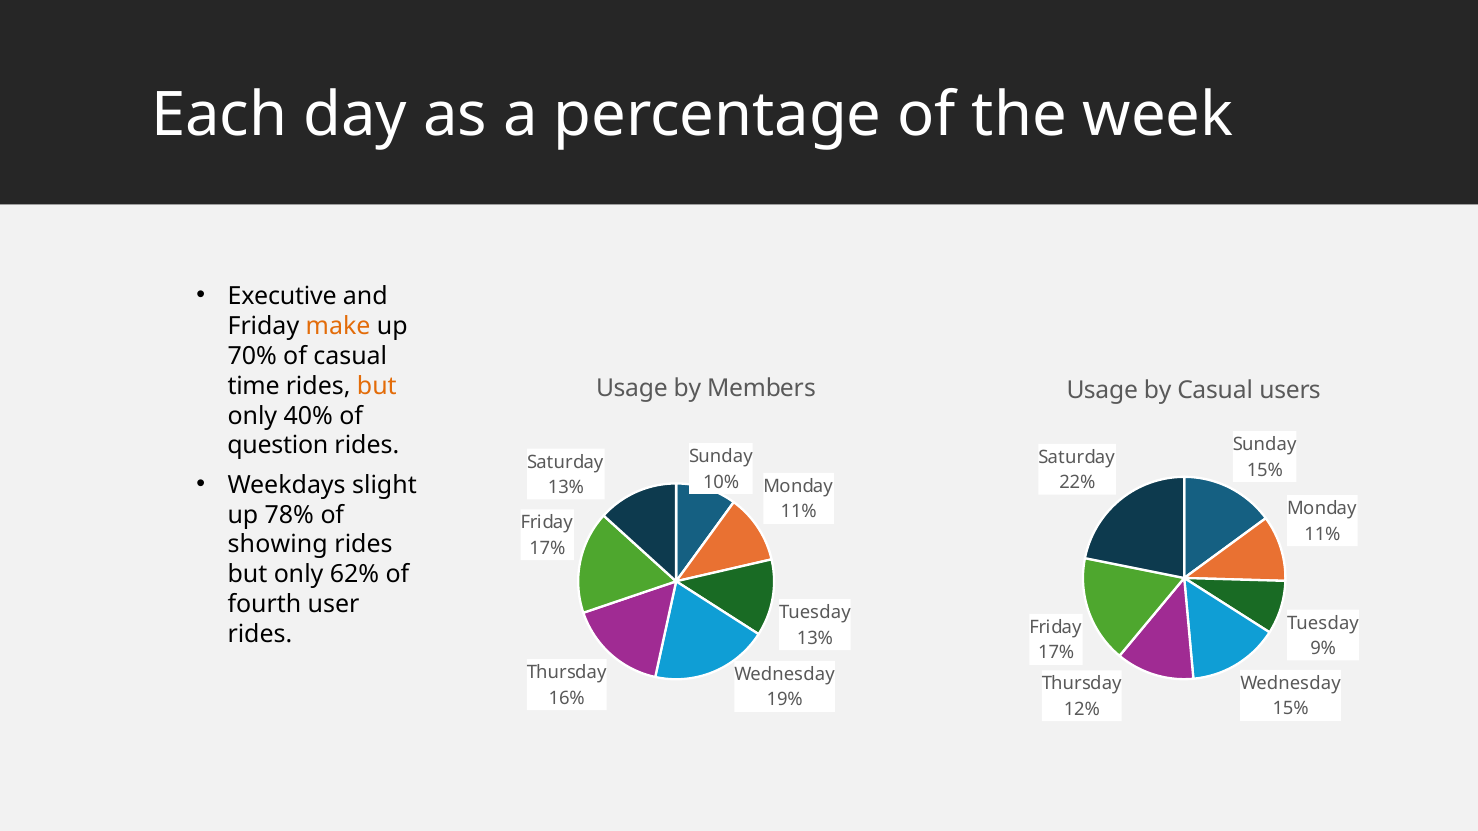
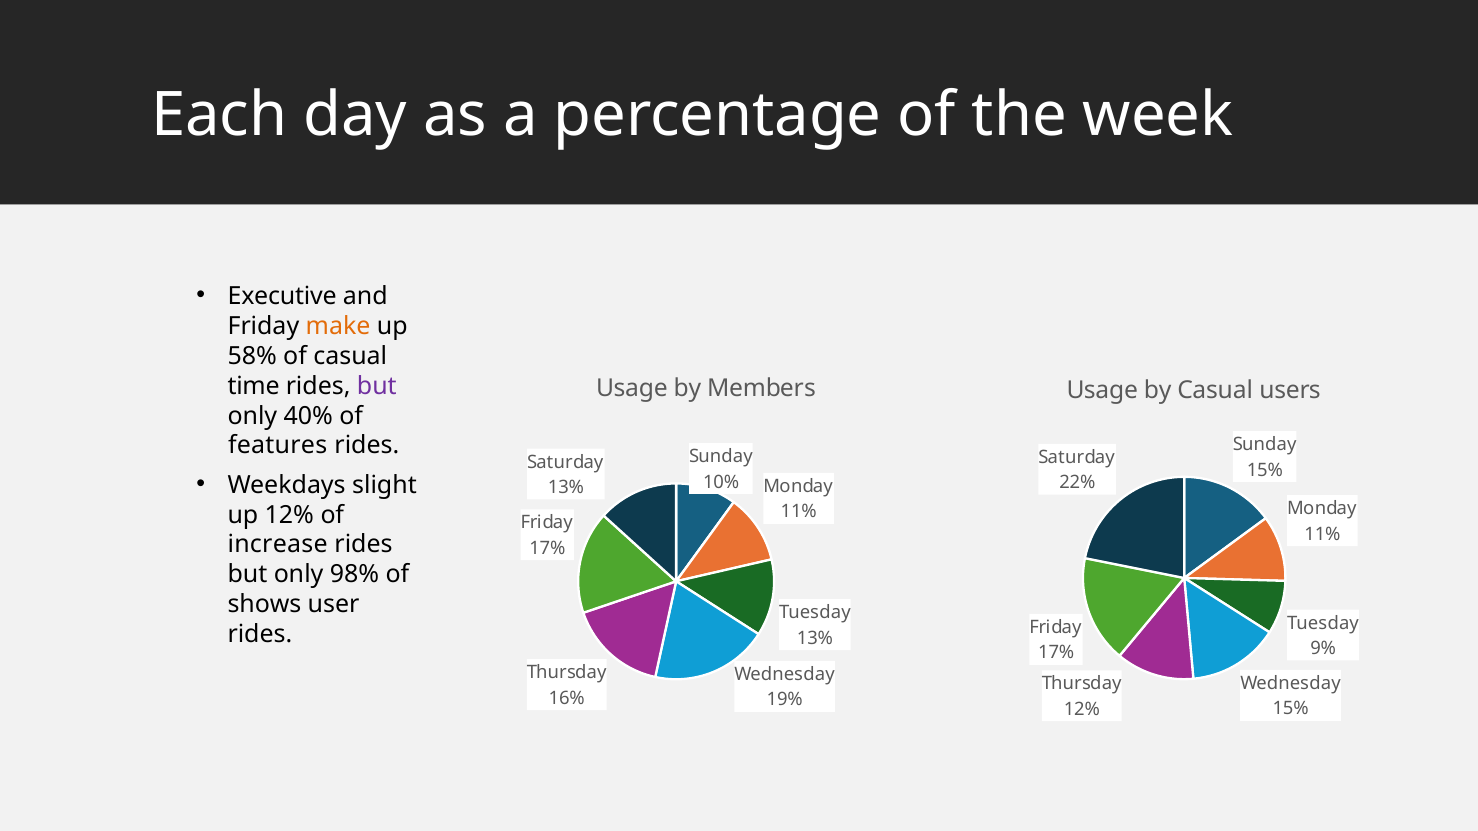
70%: 70% -> 58%
but at (377, 386) colour: orange -> purple
question: question -> features
up 78%: 78% -> 12%
showing: showing -> increase
62%: 62% -> 98%
fourth: fourth -> shows
